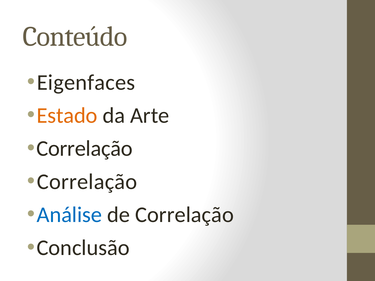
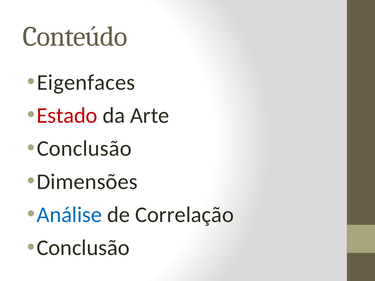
Estado colour: orange -> red
Correlação at (84, 149): Correlação -> Conclusão
Correlação at (87, 182): Correlação -> Dimensões
